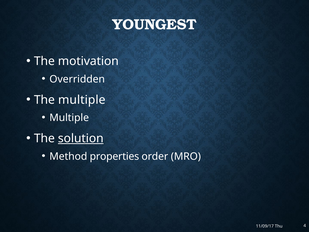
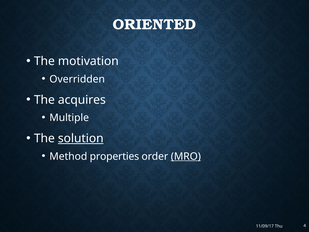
YOUNGEST: YOUNGEST -> ORIENTED
The multiple: multiple -> acquires
MRO underline: none -> present
